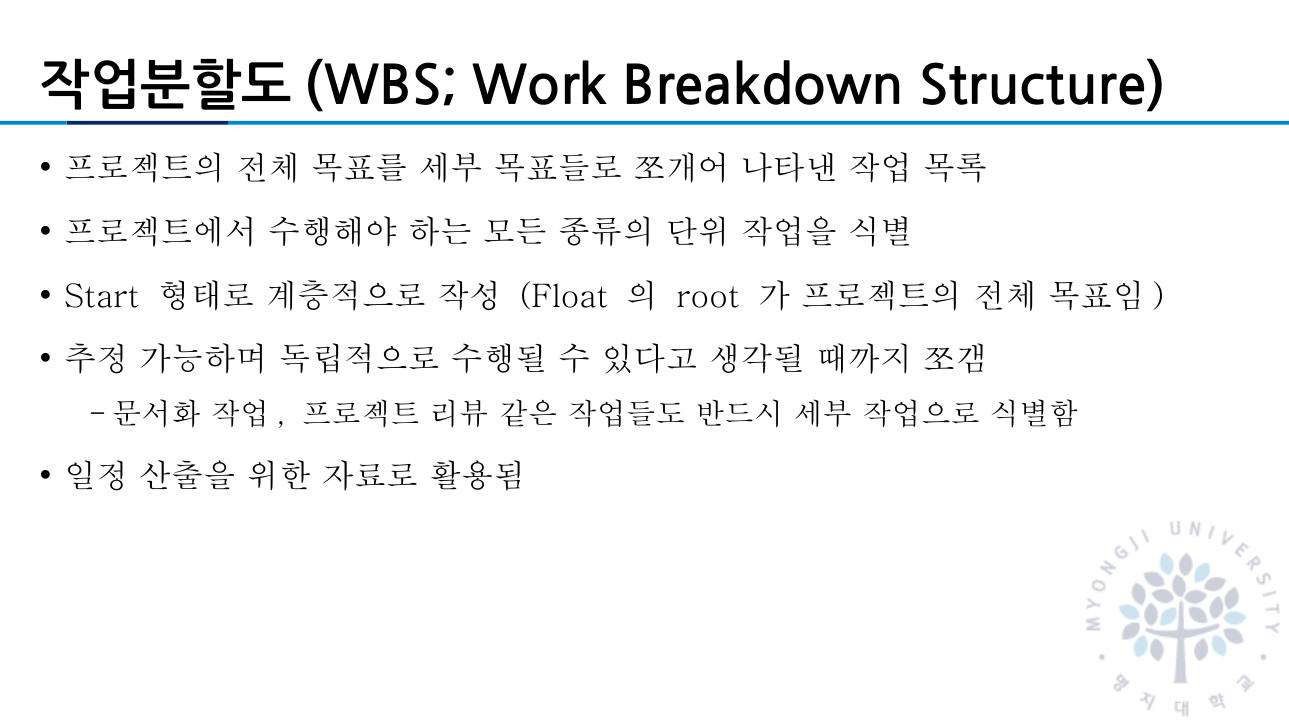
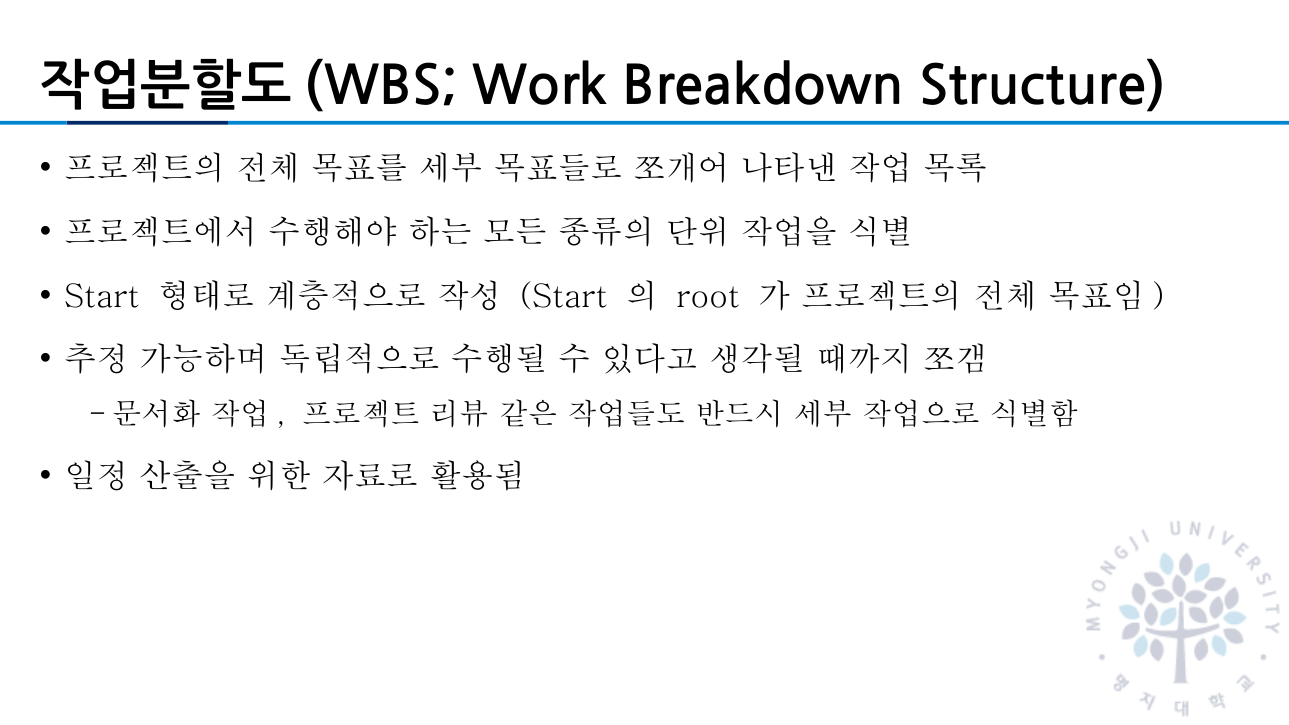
Float at (564, 296): Float -> Start
